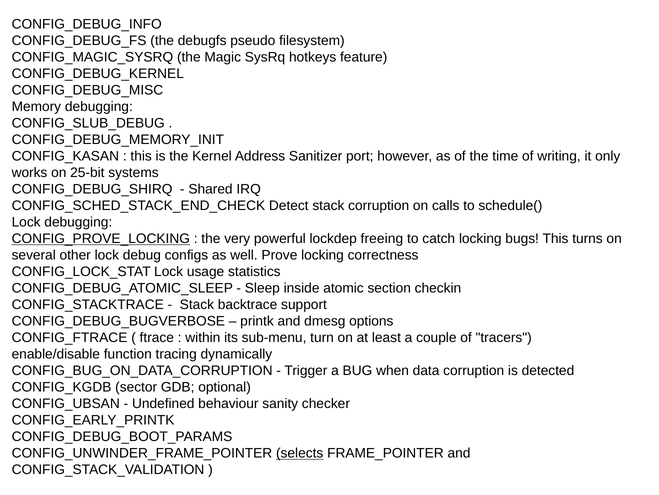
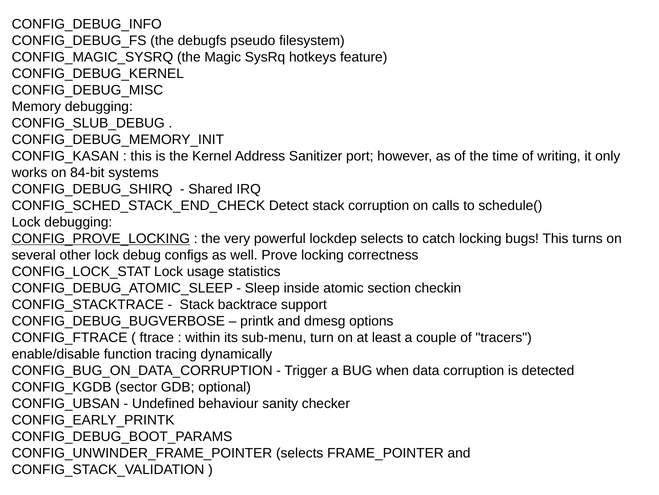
25-bit: 25-bit -> 84-bit
lockdep freeing: freeing -> selects
selects at (300, 453) underline: present -> none
